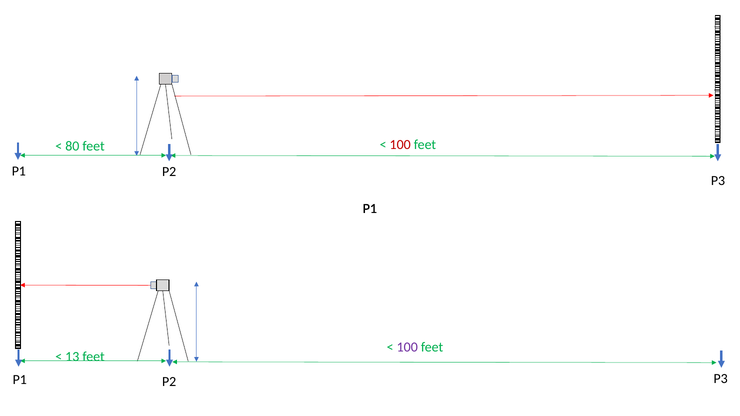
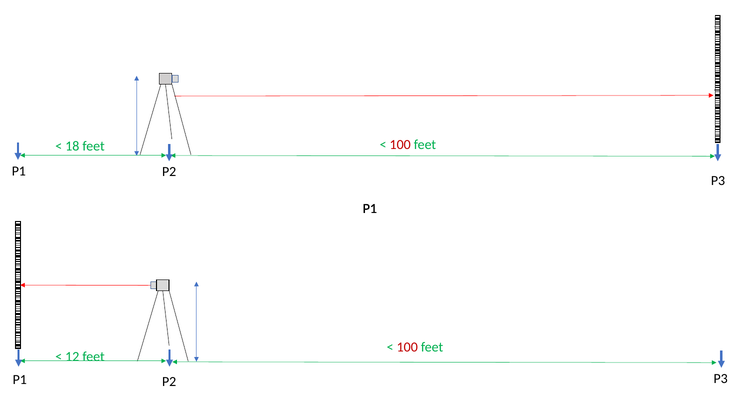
80: 80 -> 18
100 at (407, 347) colour: purple -> red
13: 13 -> 12
